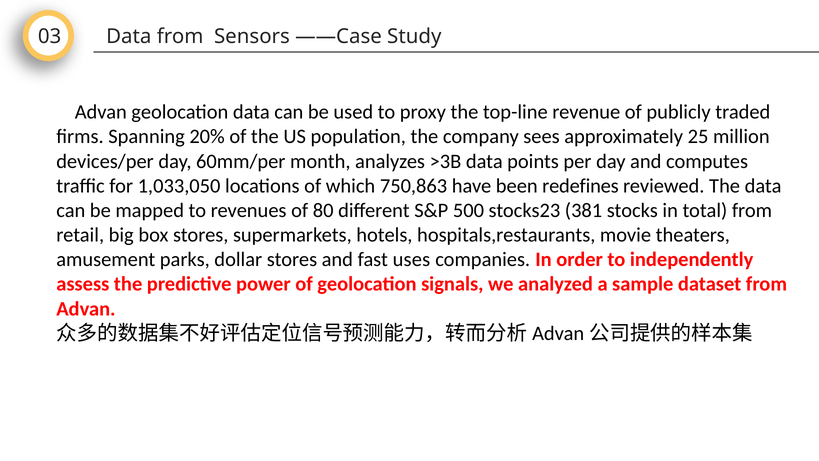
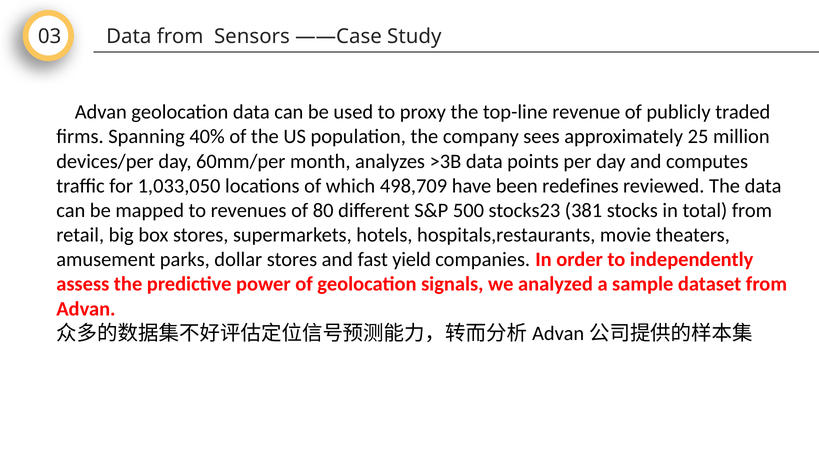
20%: 20% -> 40%
750,863: 750,863 -> 498,709
uses: uses -> yield
